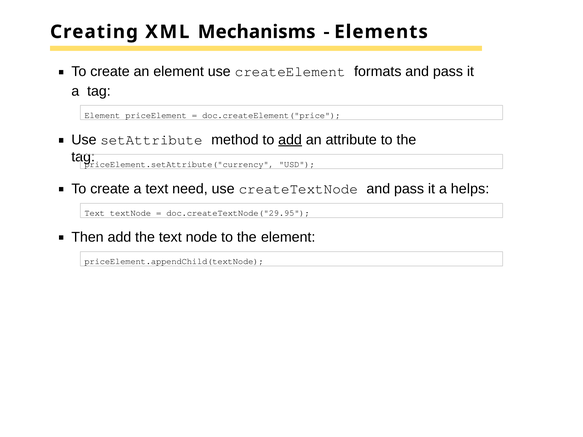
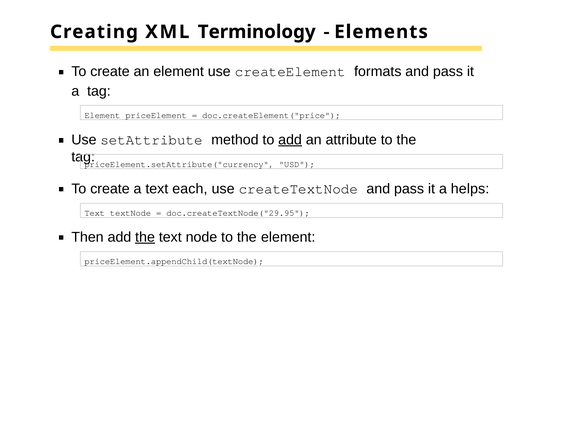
Mechanisms: Mechanisms -> Terminology
need: need -> each
the at (145, 237) underline: none -> present
